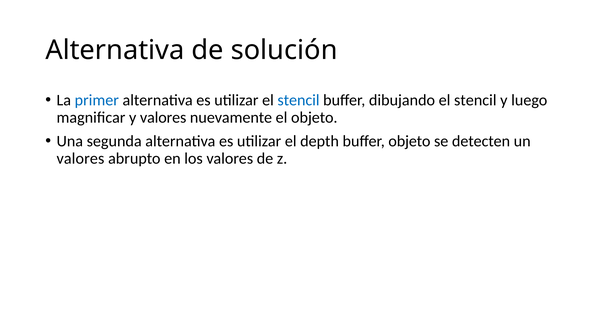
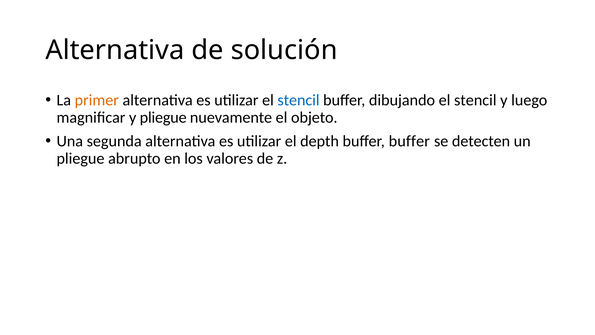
primer colour: blue -> orange
y valores: valores -> pliegue
buffer objeto: objeto -> buffer
valores at (80, 158): valores -> pliegue
